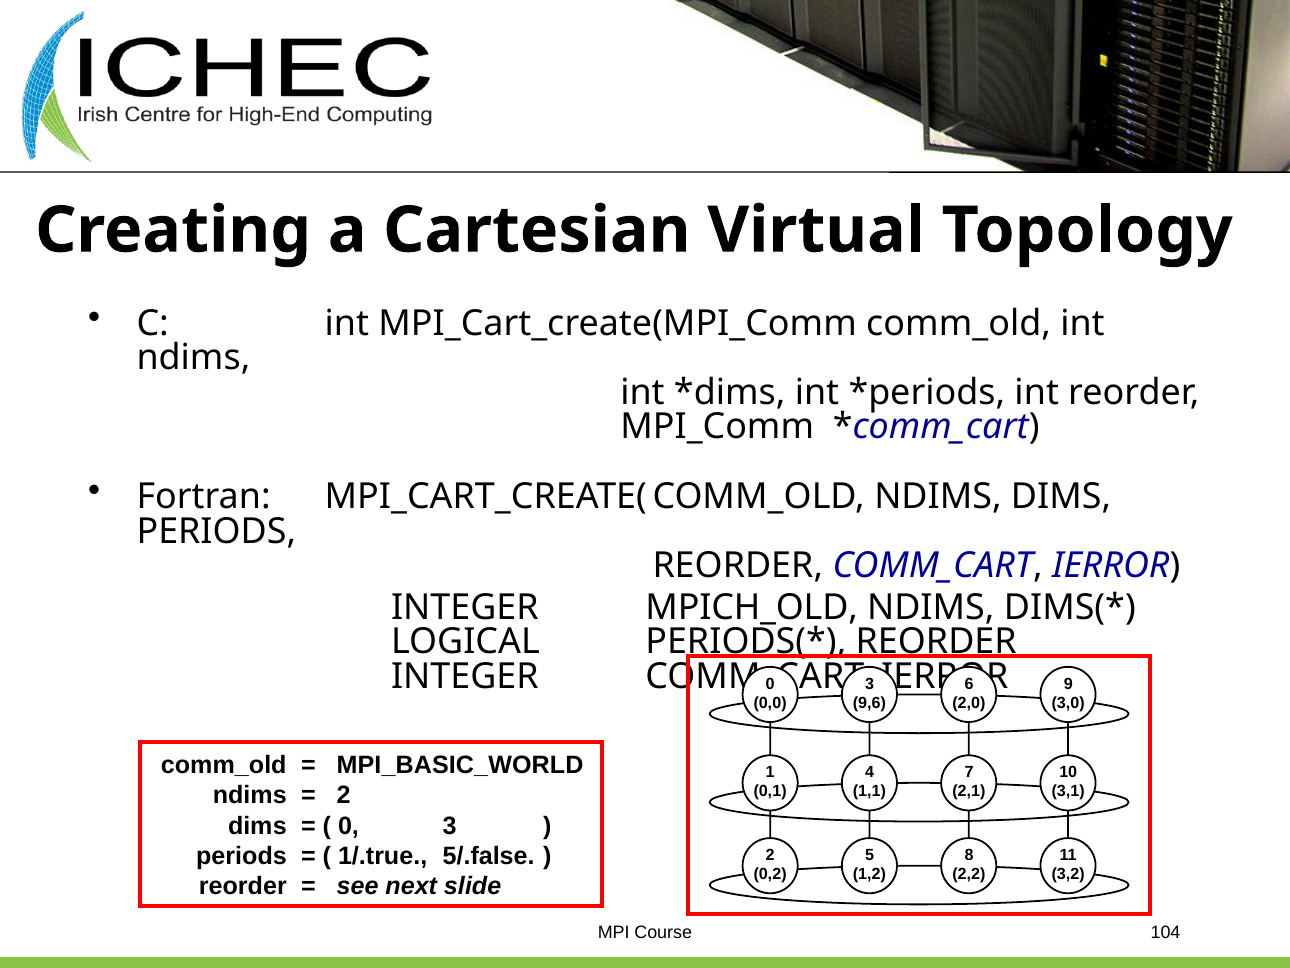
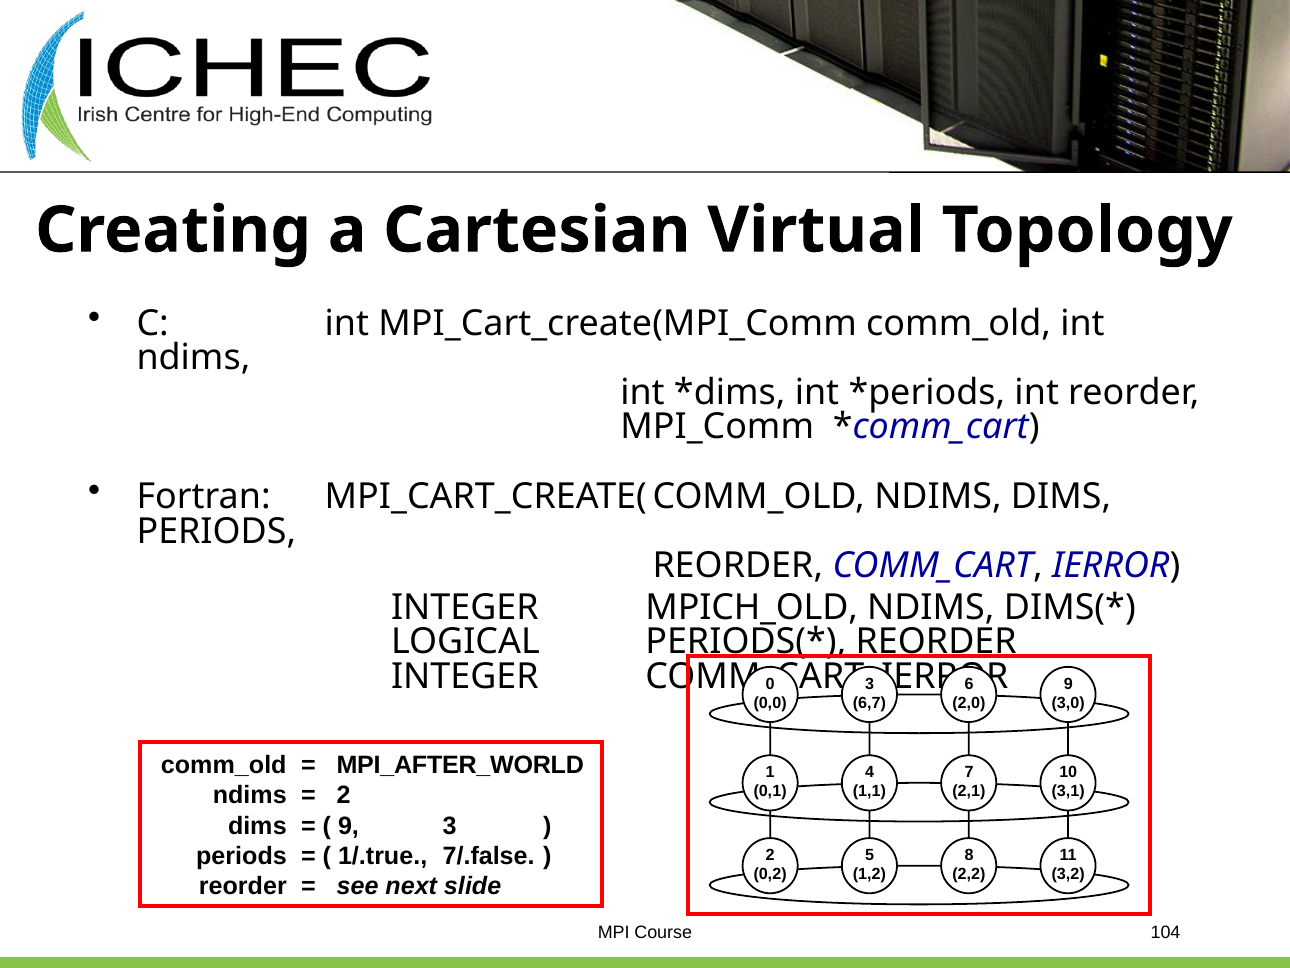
9,6: 9,6 -> 6,7
MPI_BASIC_WORLD: MPI_BASIC_WORLD -> MPI_AFTER_WORLD
0 at (348, 825): 0 -> 9
5/.false: 5/.false -> 7/.false
